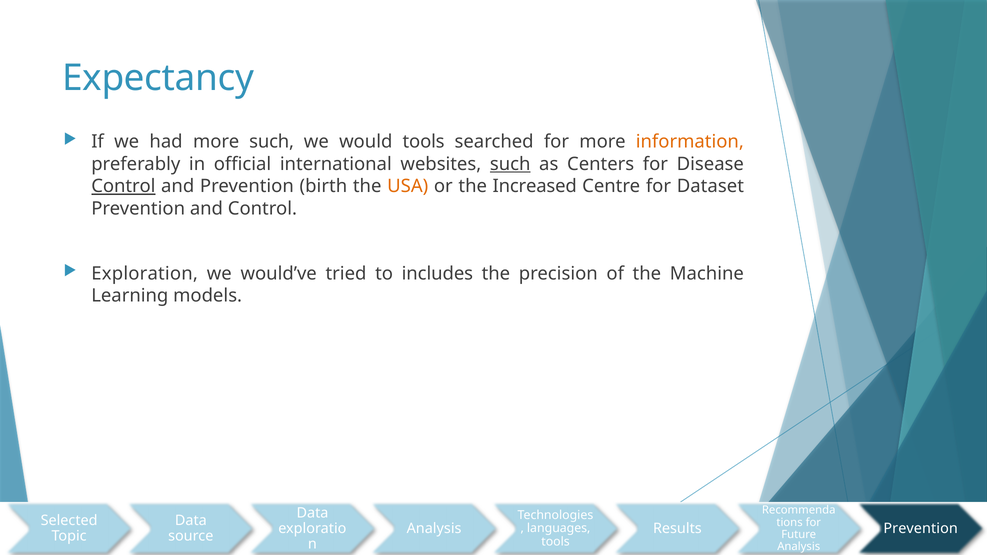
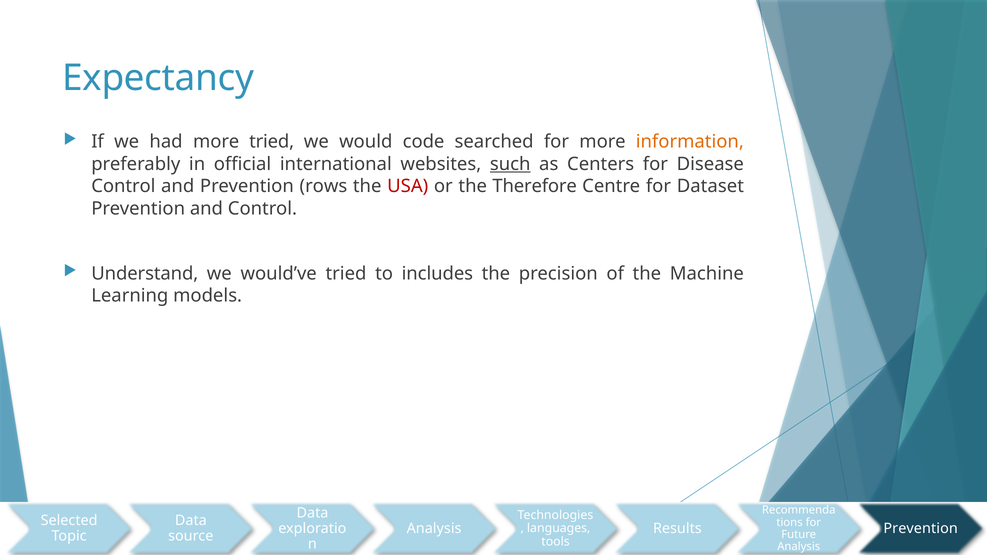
more such: such -> tried
would tools: tools -> code
Control at (123, 186) underline: present -> none
birth: birth -> rows
USA colour: orange -> red
Increased: Increased -> Therefore
Exploration: Exploration -> Understand
